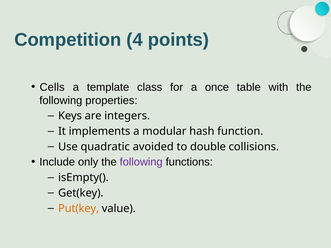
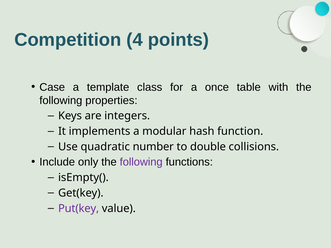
Cells: Cells -> Case
avoided: avoided -> number
Put(key colour: orange -> purple
